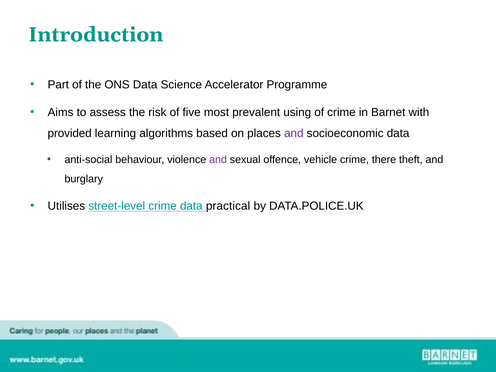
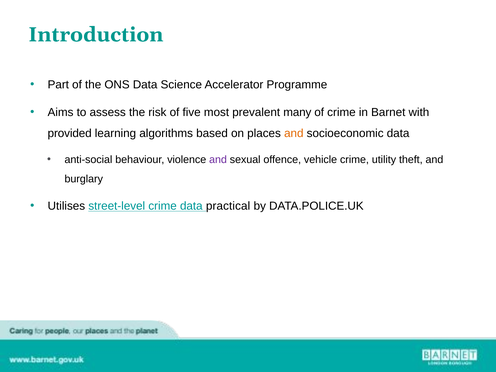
using: using -> many
and at (294, 133) colour: purple -> orange
there: there -> utility
